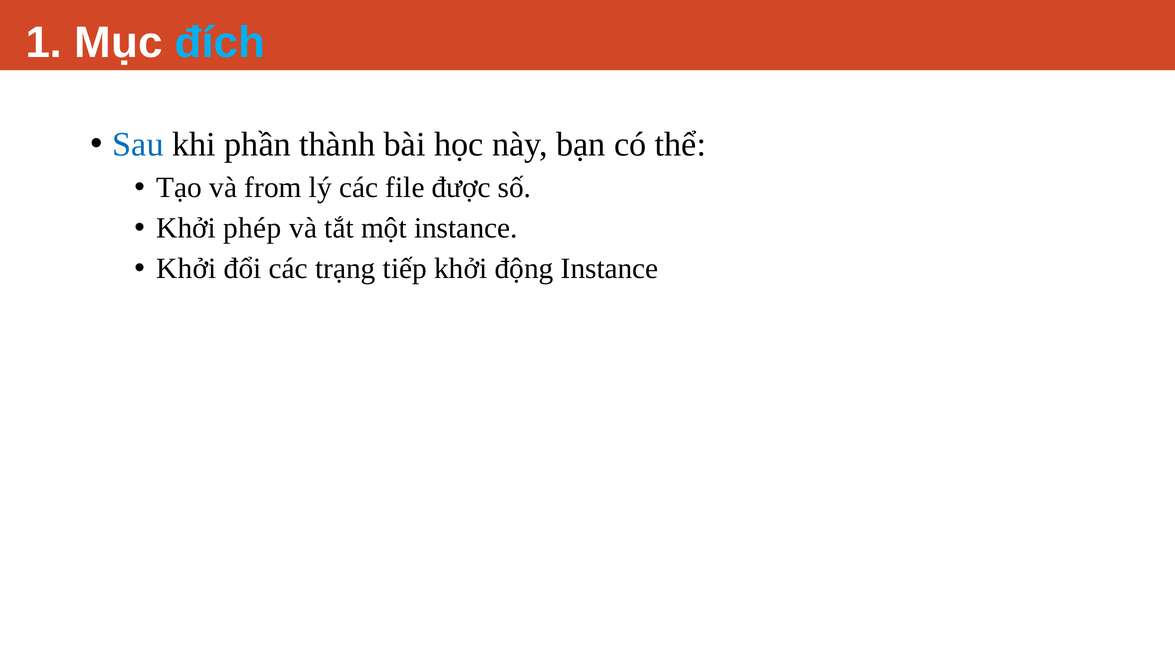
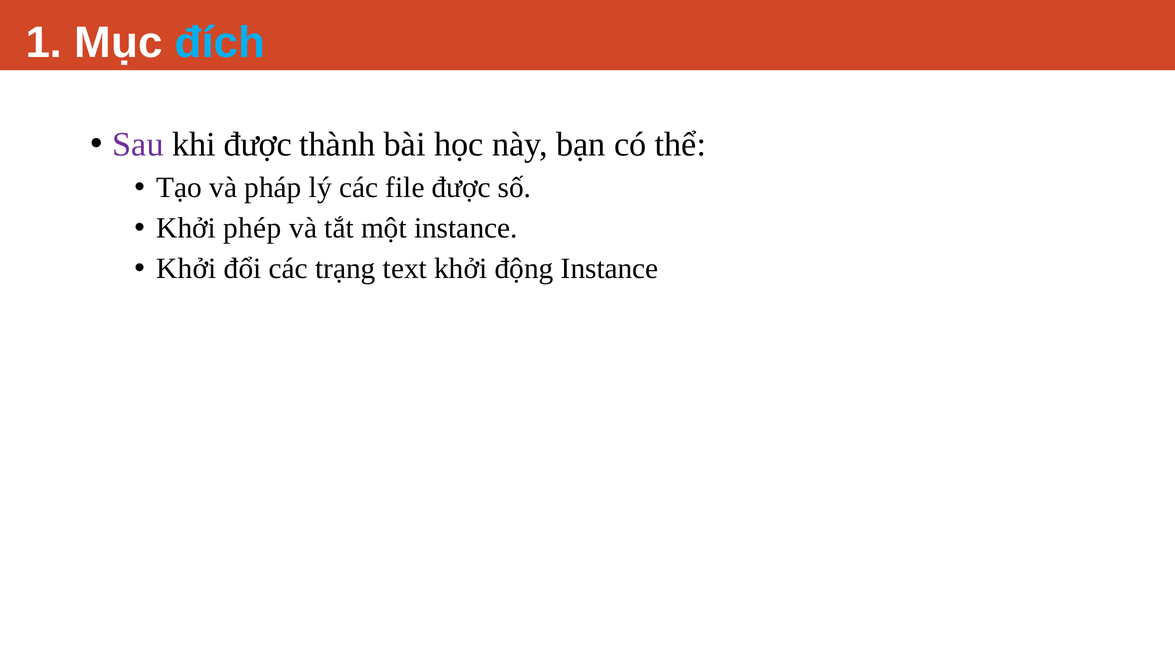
Sau colour: blue -> purple
khi phần: phần -> được
from: from -> pháp
tiếp: tiếp -> text
